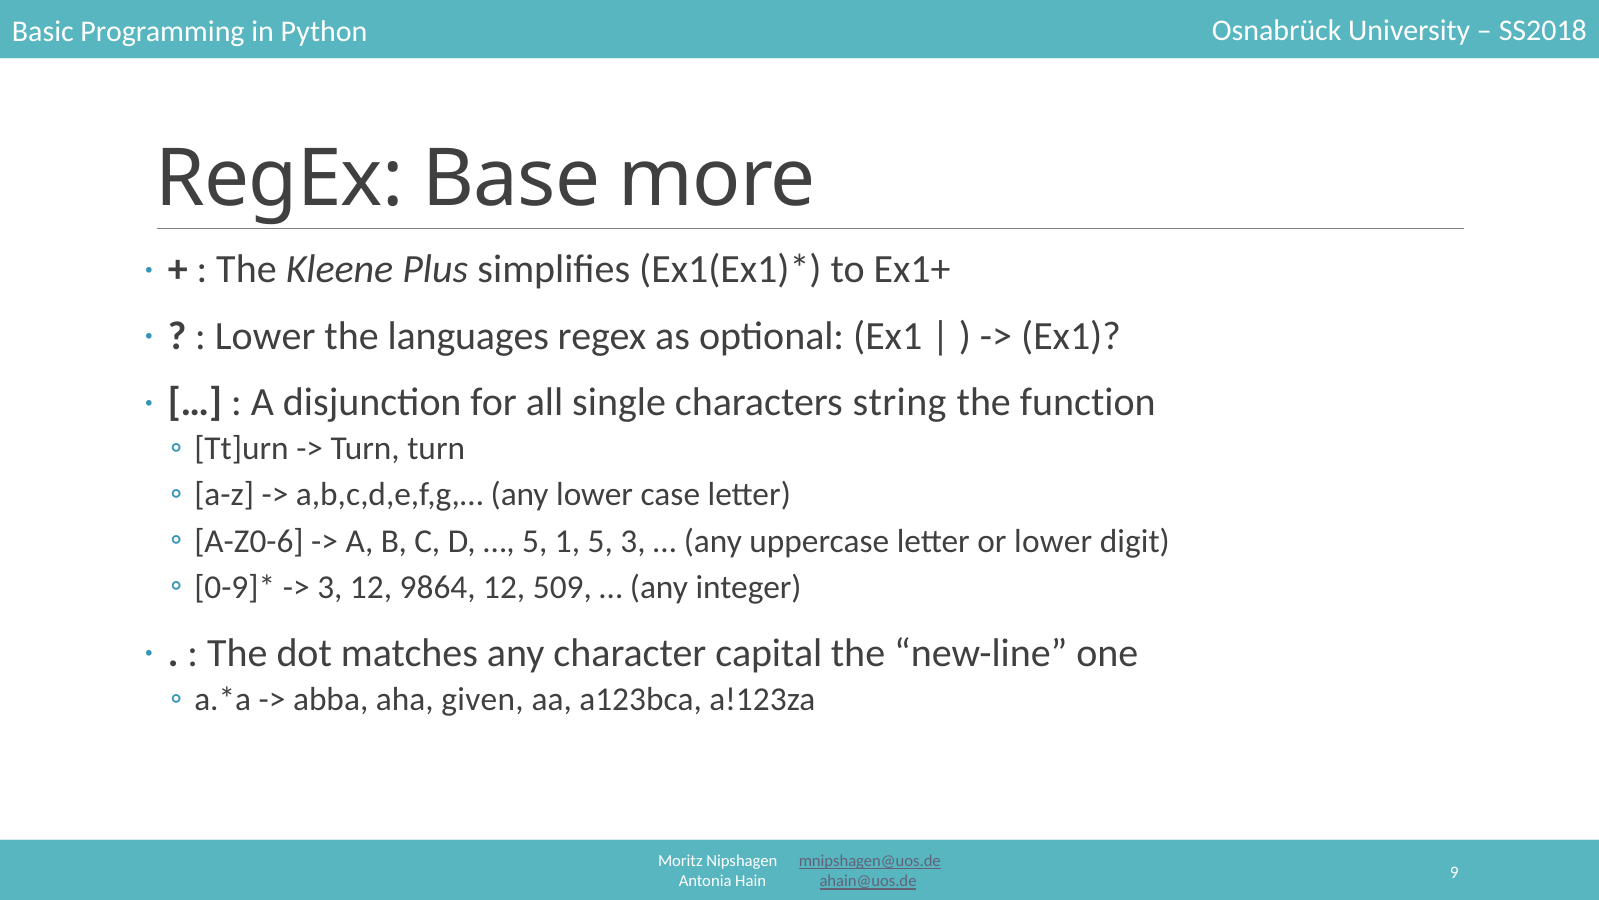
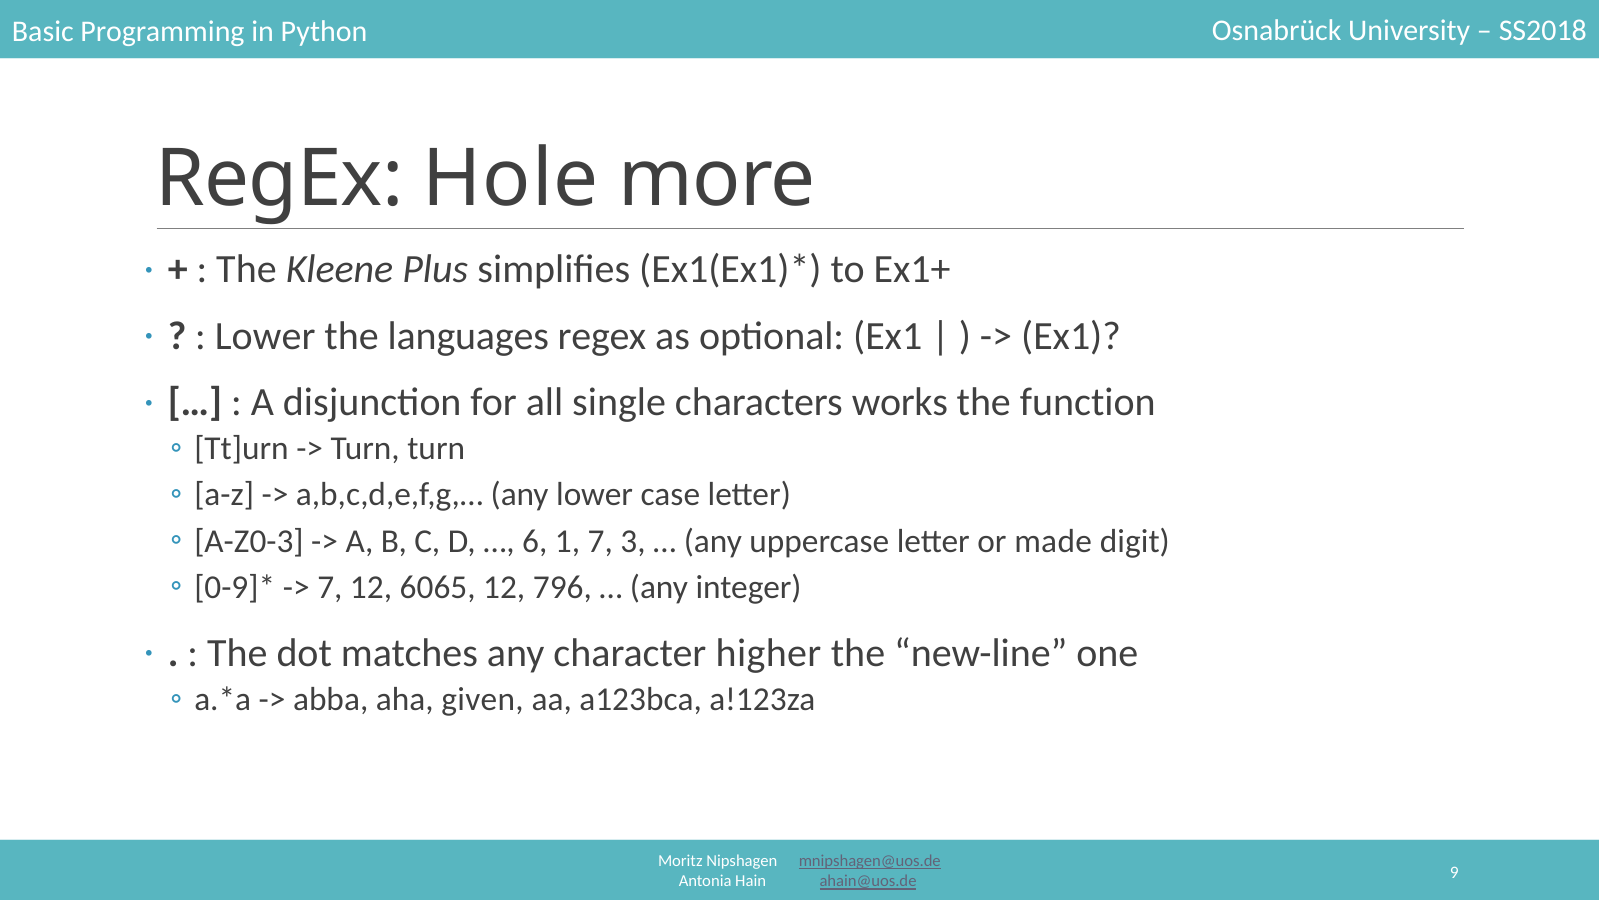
Base: Base -> Hole
string: string -> works
A-Z0-6: A-Z0-6 -> A-Z0-3
5 at (535, 541): 5 -> 6
1 5: 5 -> 7
or lower: lower -> made
3 at (330, 587): 3 -> 7
9864: 9864 -> 6065
509: 509 -> 796
capital: capital -> higher
